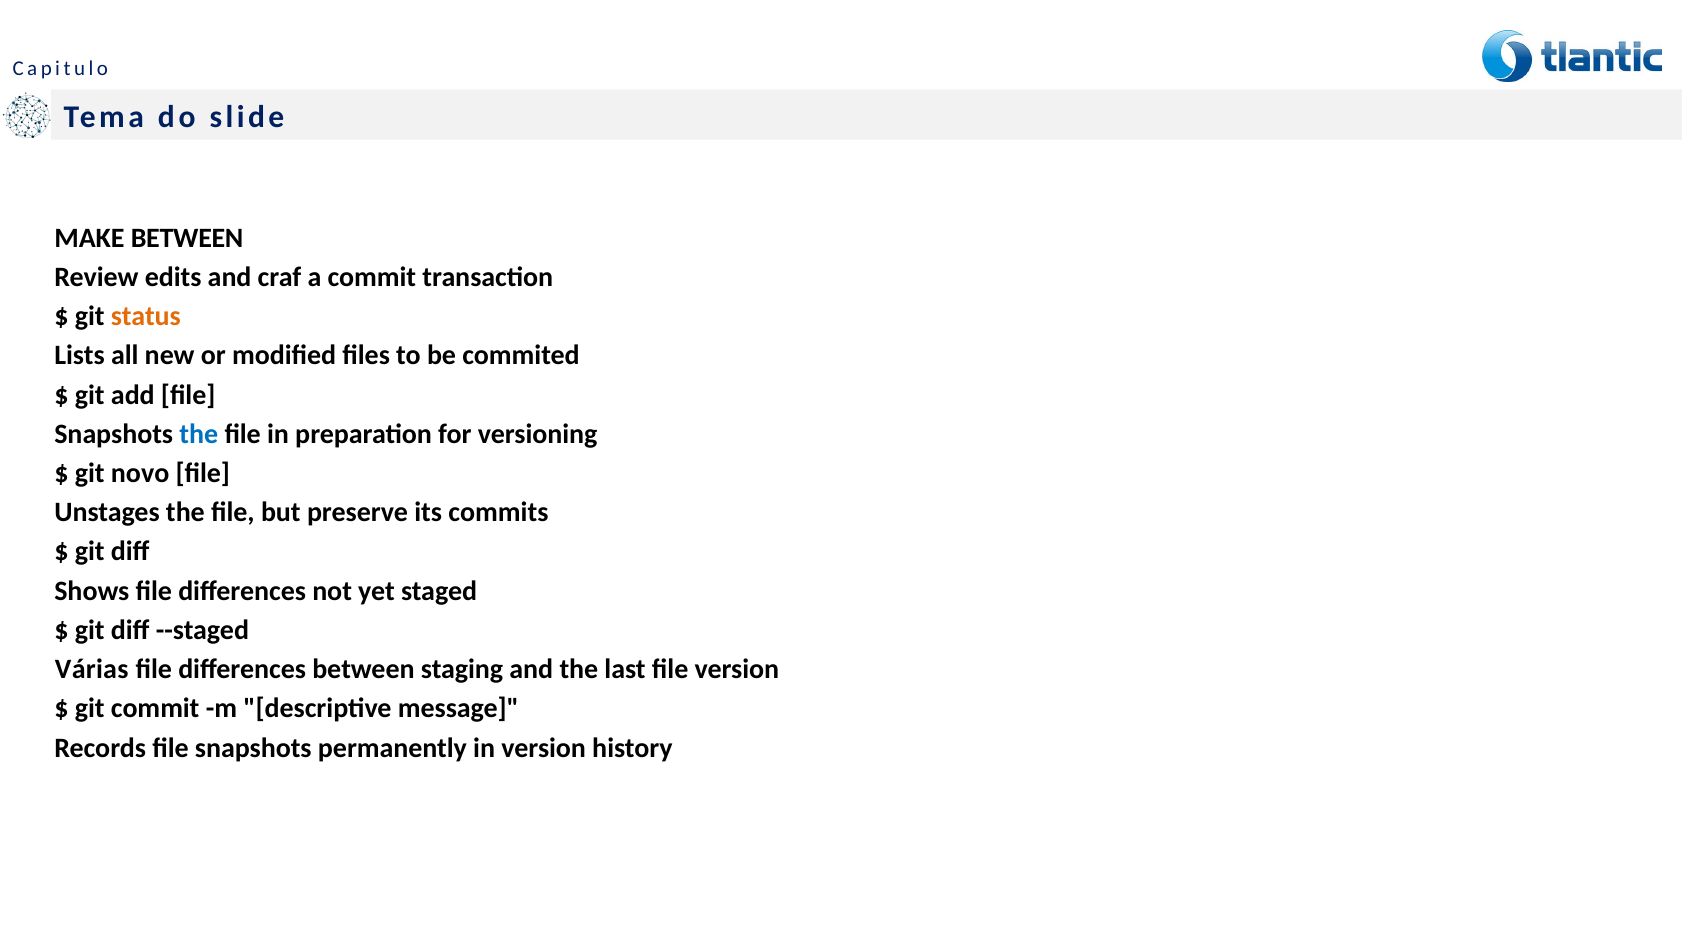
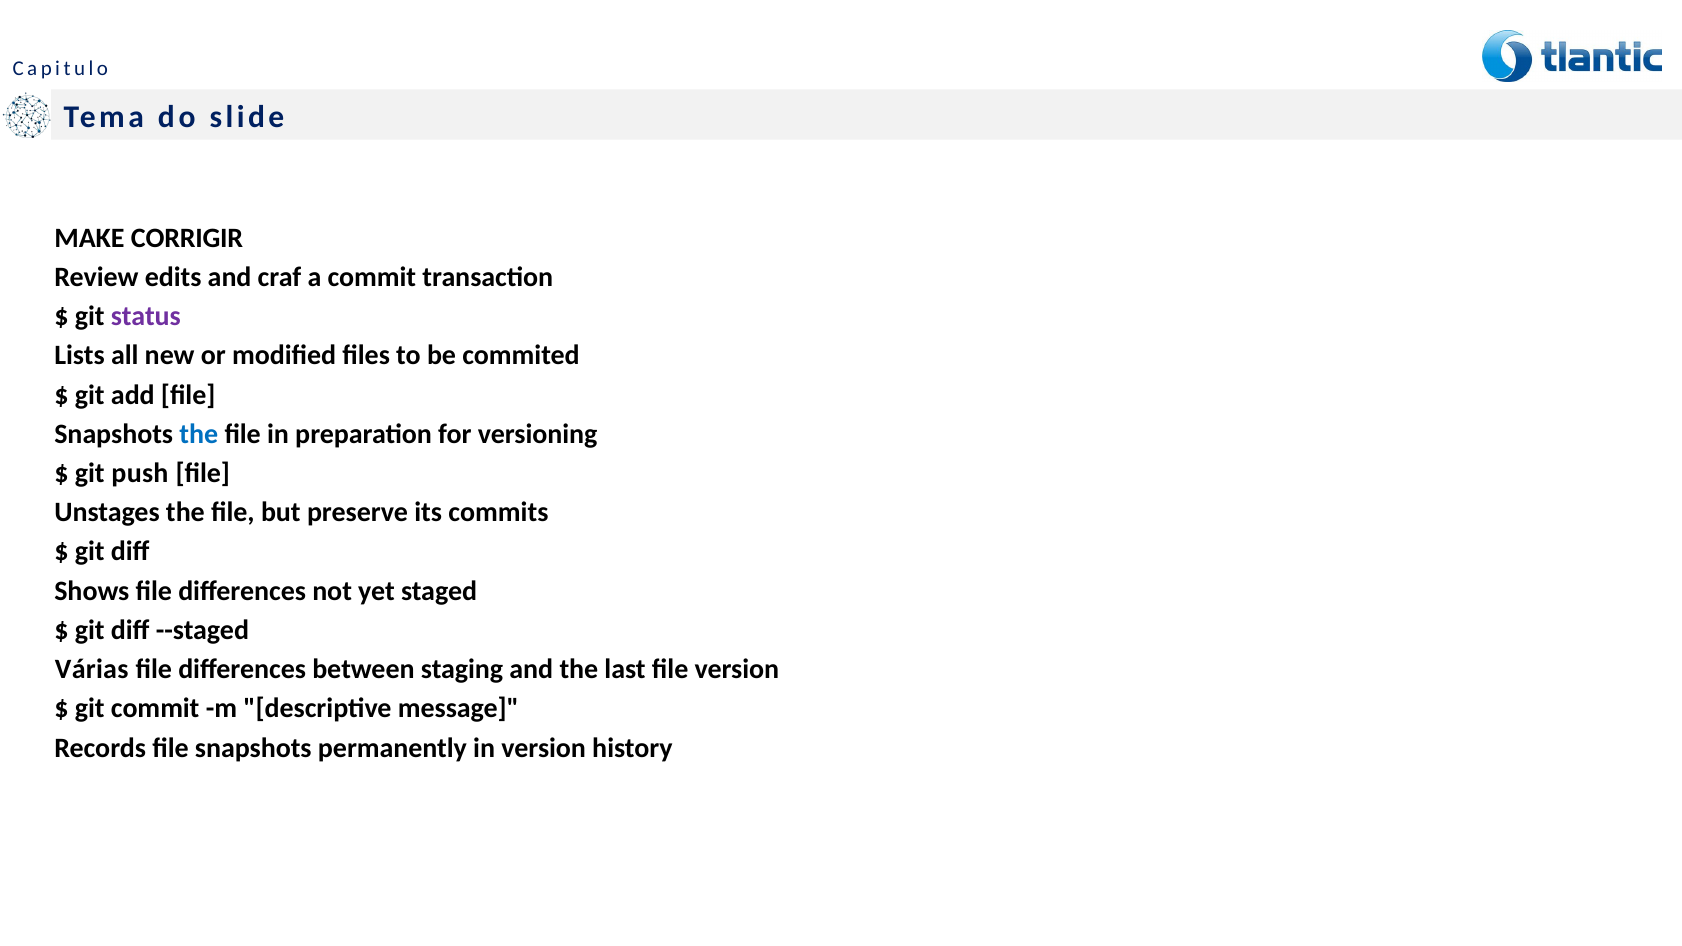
MAKE BETWEEN: BETWEEN -> CORRIGIR
status colour: orange -> purple
novo: novo -> push
